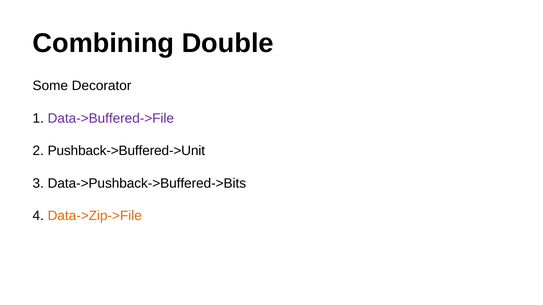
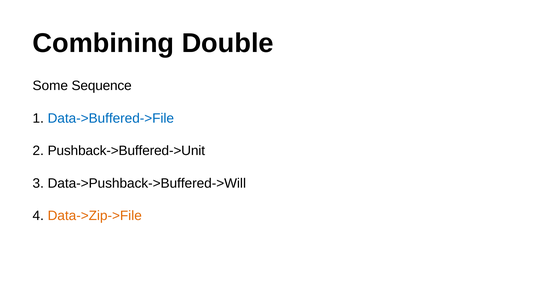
Decorator: Decorator -> Sequence
Data->Buffered->File colour: purple -> blue
Data->Pushback->Buffered->Bits: Data->Pushback->Buffered->Bits -> Data->Pushback->Buffered->Will
